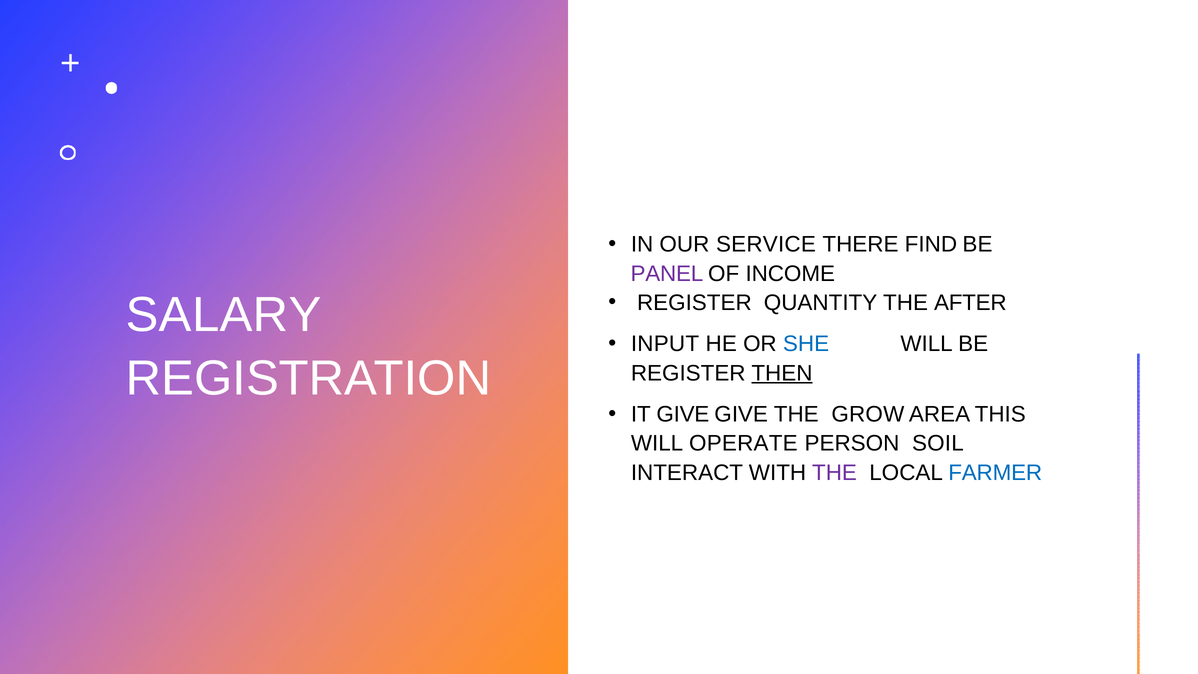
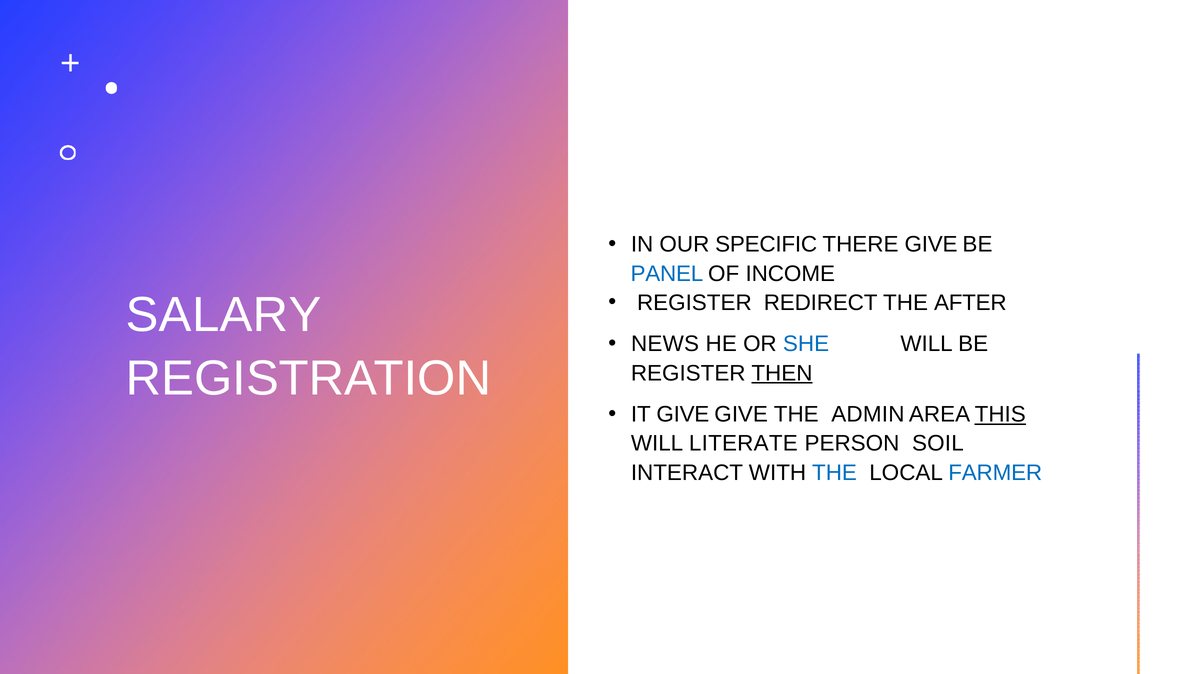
SERVICE: SERVICE -> SPECIFIC
THERE FIND: FIND -> GIVE
PANEL colour: purple -> blue
QUANTITY: QUANTITY -> REDIRECT
INPUT: INPUT -> NEWS
GROW: GROW -> ADMIN
THIS underline: none -> present
OPERATE: OPERATE -> LITERATE
THE at (835, 473) colour: purple -> blue
